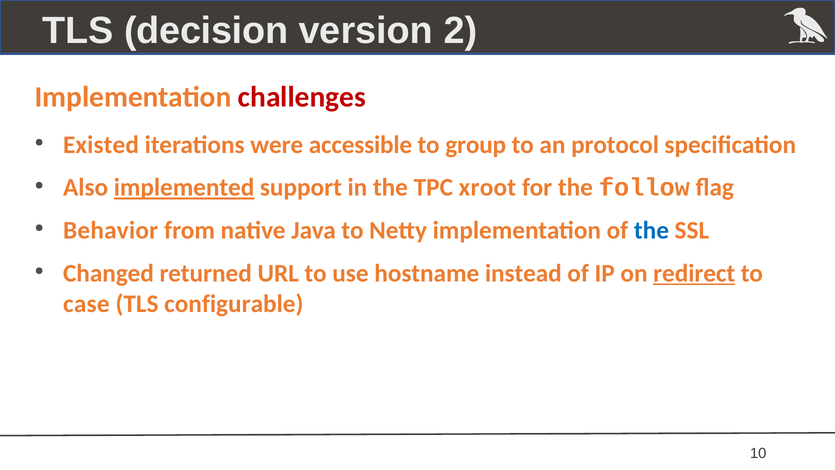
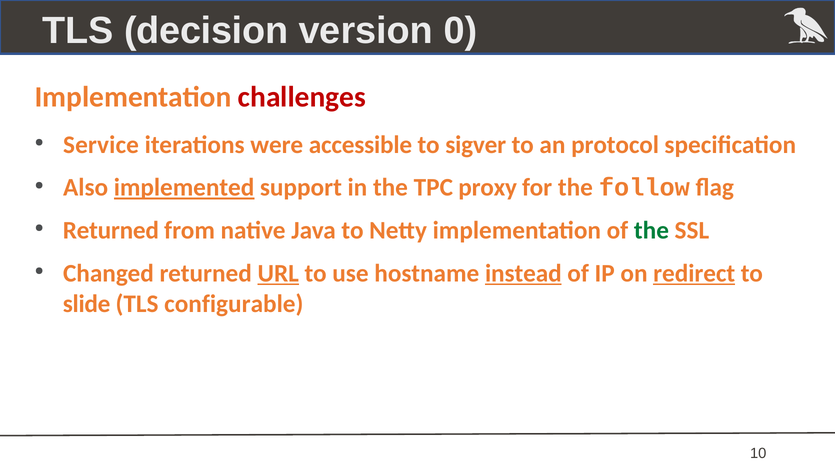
2: 2 -> 0
Existed: Existed -> Service
group: group -> sigver
xroot: xroot -> proxy
Behavior at (111, 230): Behavior -> Returned
the at (651, 230) colour: blue -> green
URL underline: none -> present
instead underline: none -> present
case: case -> slide
